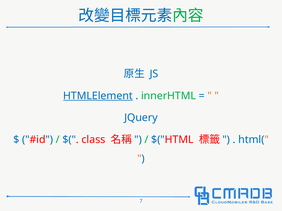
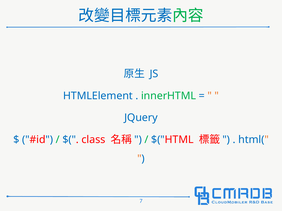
HTMLElement underline: present -> none
